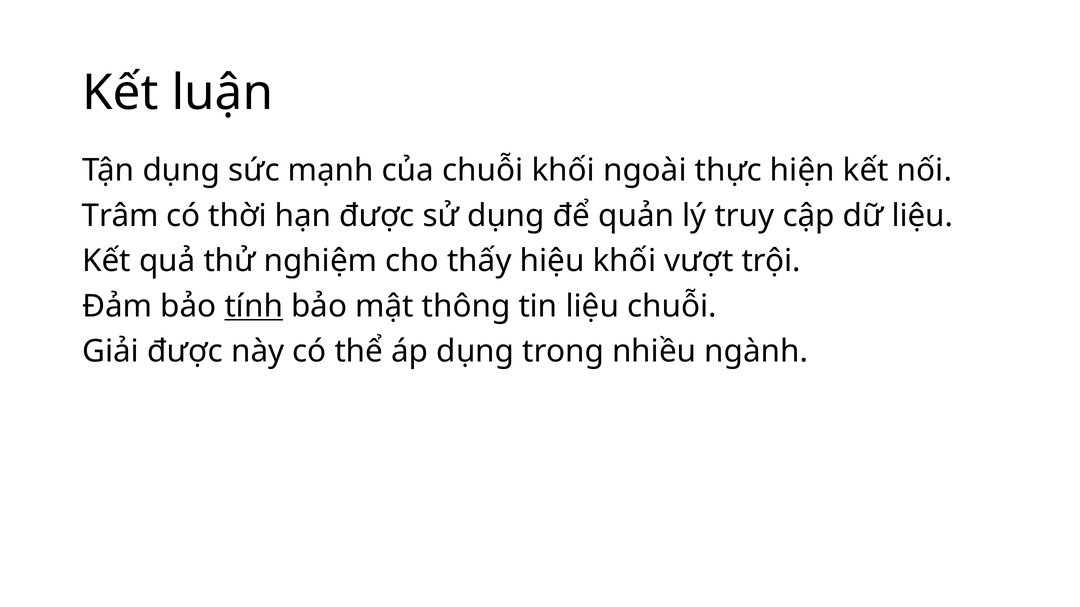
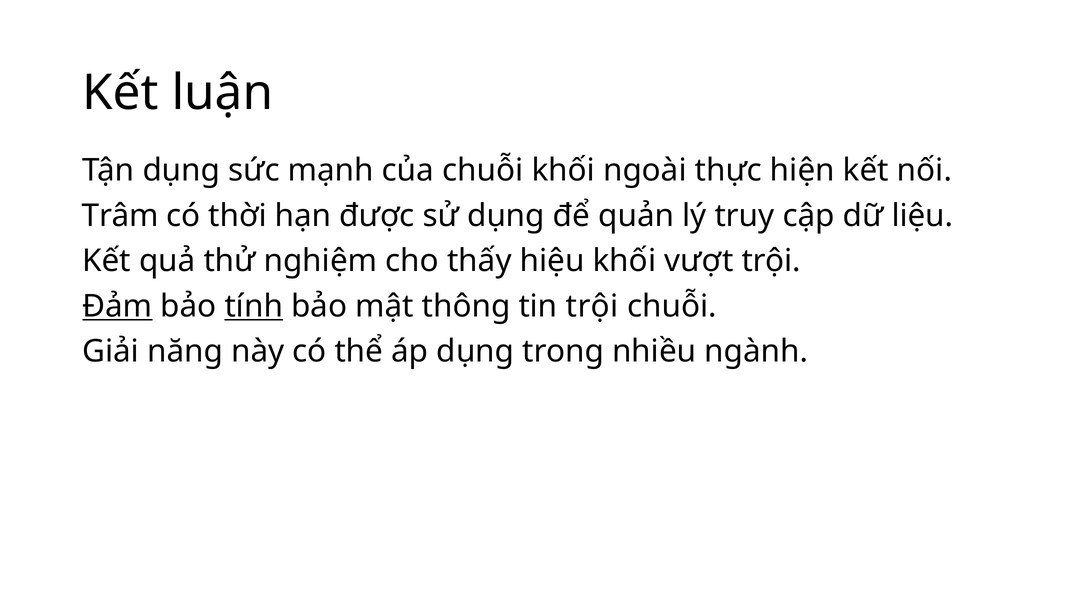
Đảm underline: none -> present
tin liệu: liệu -> trội
được at (185, 352): được -> năng
